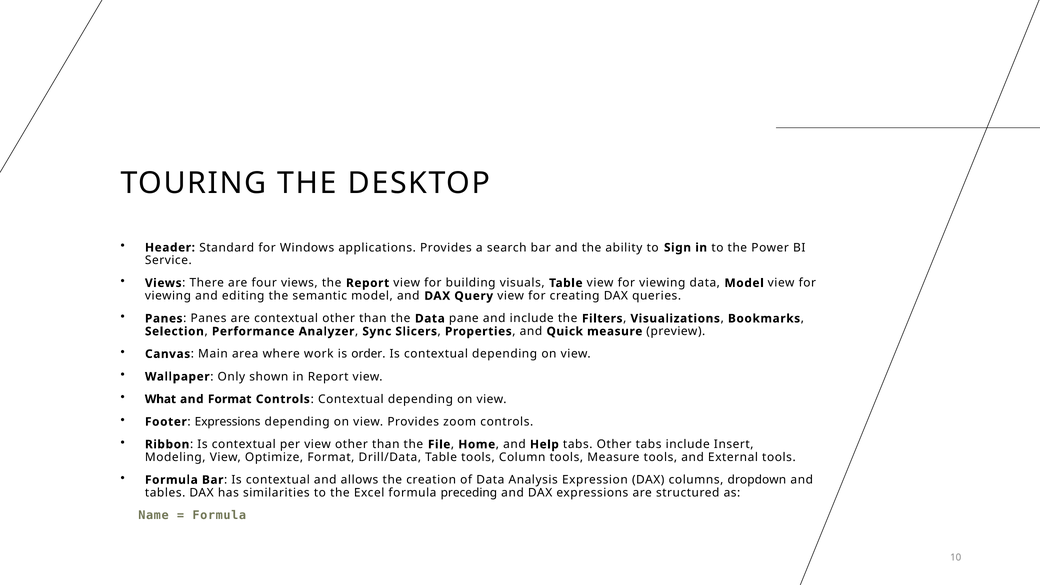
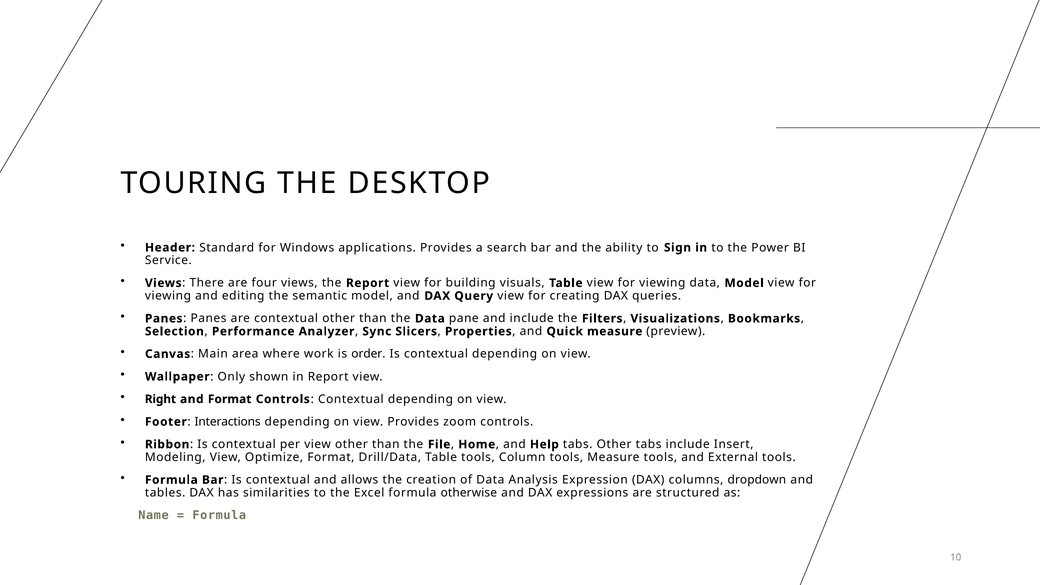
What: What -> Right
Footer Expressions: Expressions -> Interactions
preceding: preceding -> otherwise
